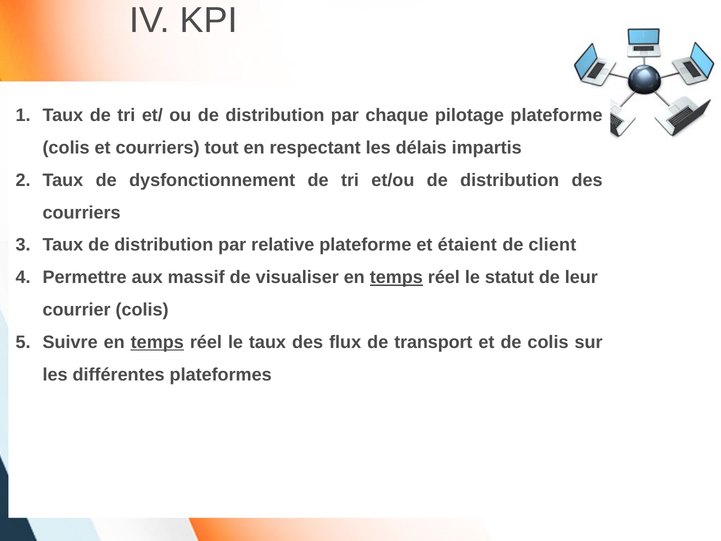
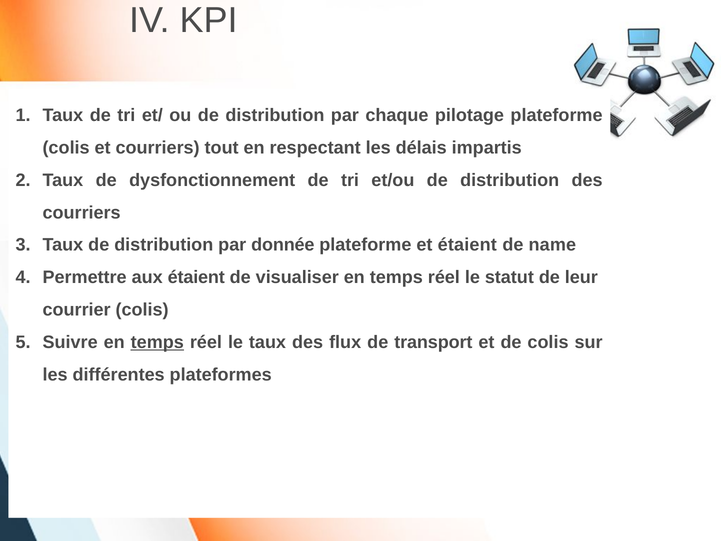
relative: relative -> donnée
client: client -> name
aux massif: massif -> étaient
temps at (396, 277) underline: present -> none
